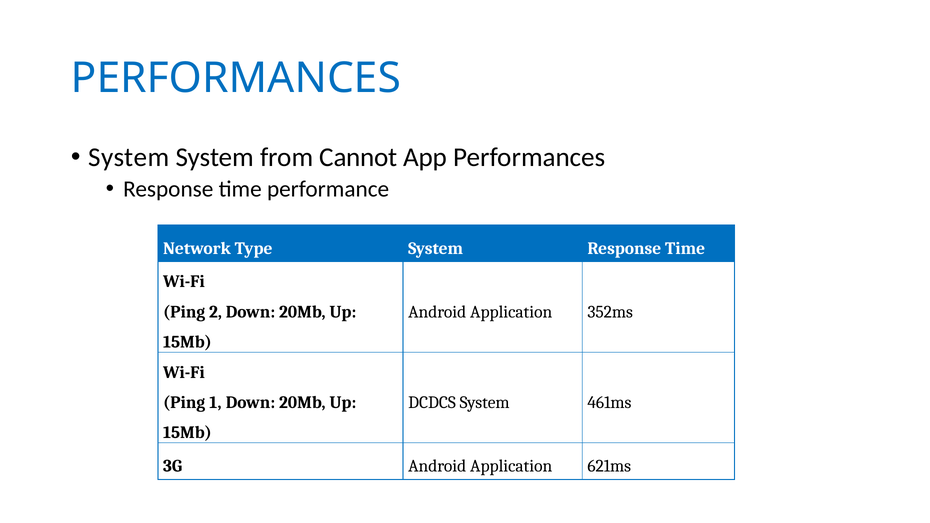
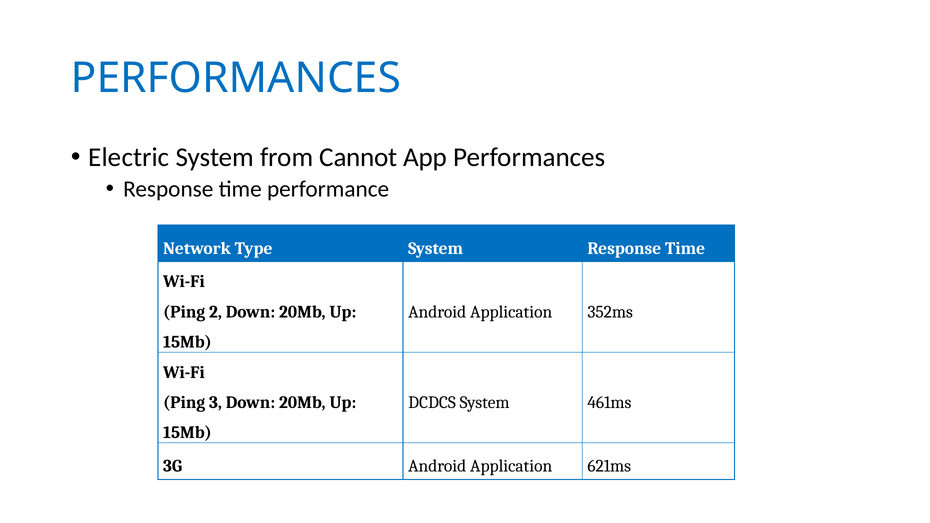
System at (129, 157): System -> Electric
1: 1 -> 3
